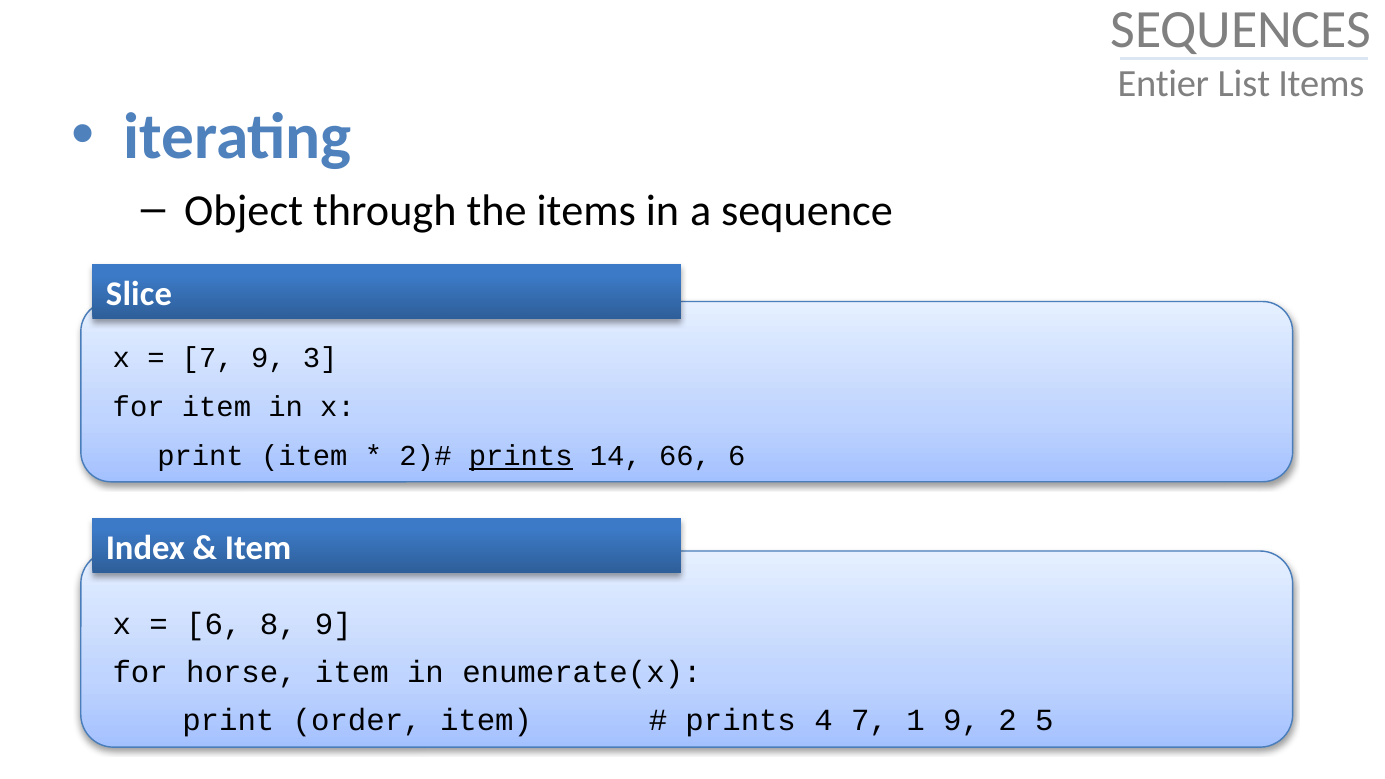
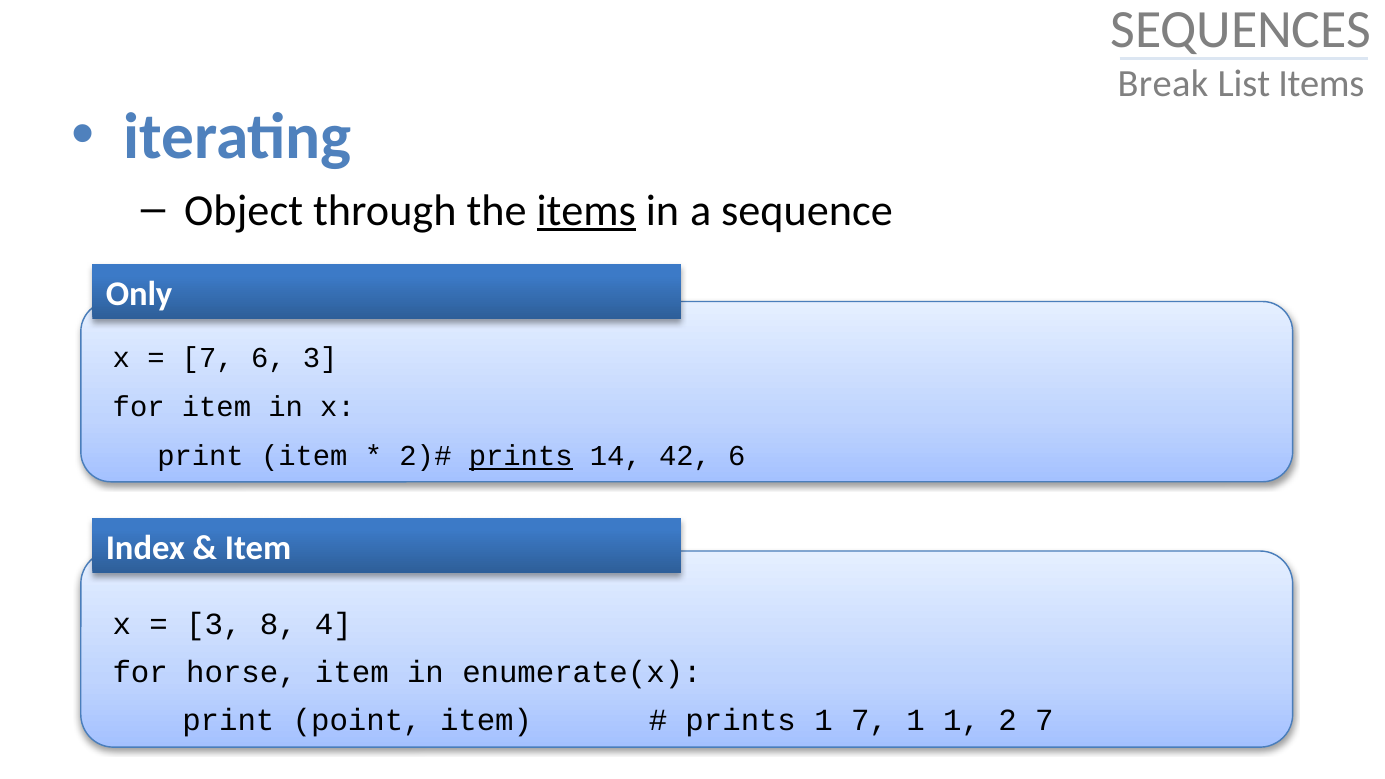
Entier: Entier -> Break
items at (586, 211) underline: none -> present
Slice: Slice -> Only
7 9: 9 -> 6
66: 66 -> 42
6 at (214, 625): 6 -> 3
8 9: 9 -> 4
order: order -> point
prints 4: 4 -> 1
1 9: 9 -> 1
2 5: 5 -> 7
